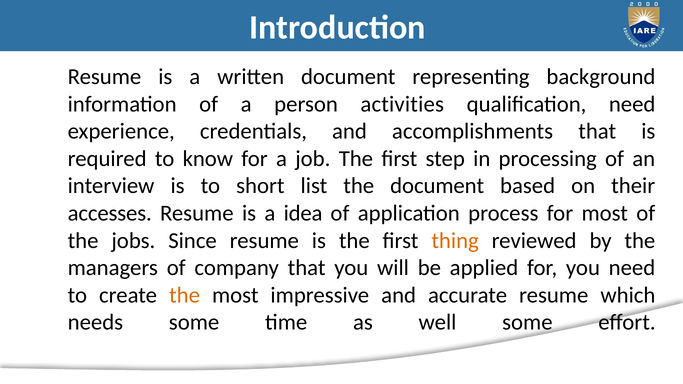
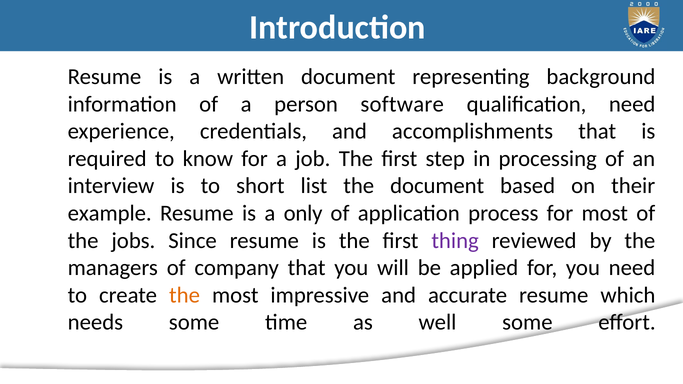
activities: activities -> software
accesses: accesses -> example
idea: idea -> only
thing colour: orange -> purple
